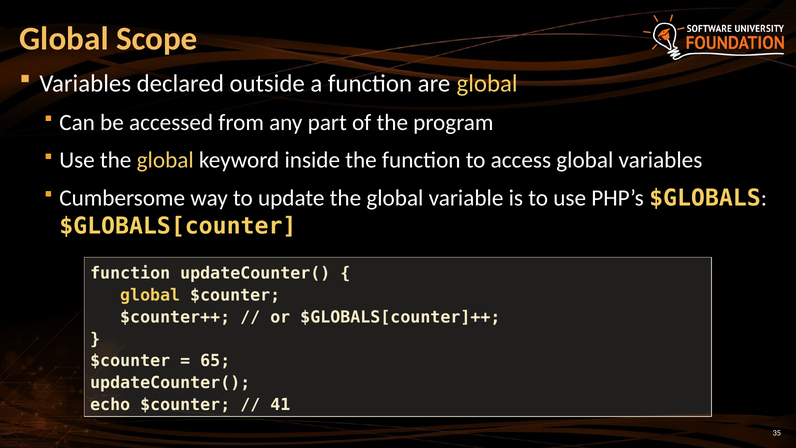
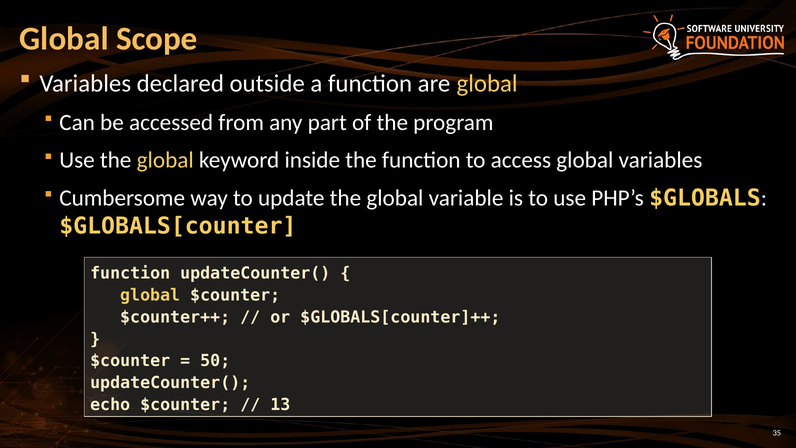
65: 65 -> 50
41: 41 -> 13
